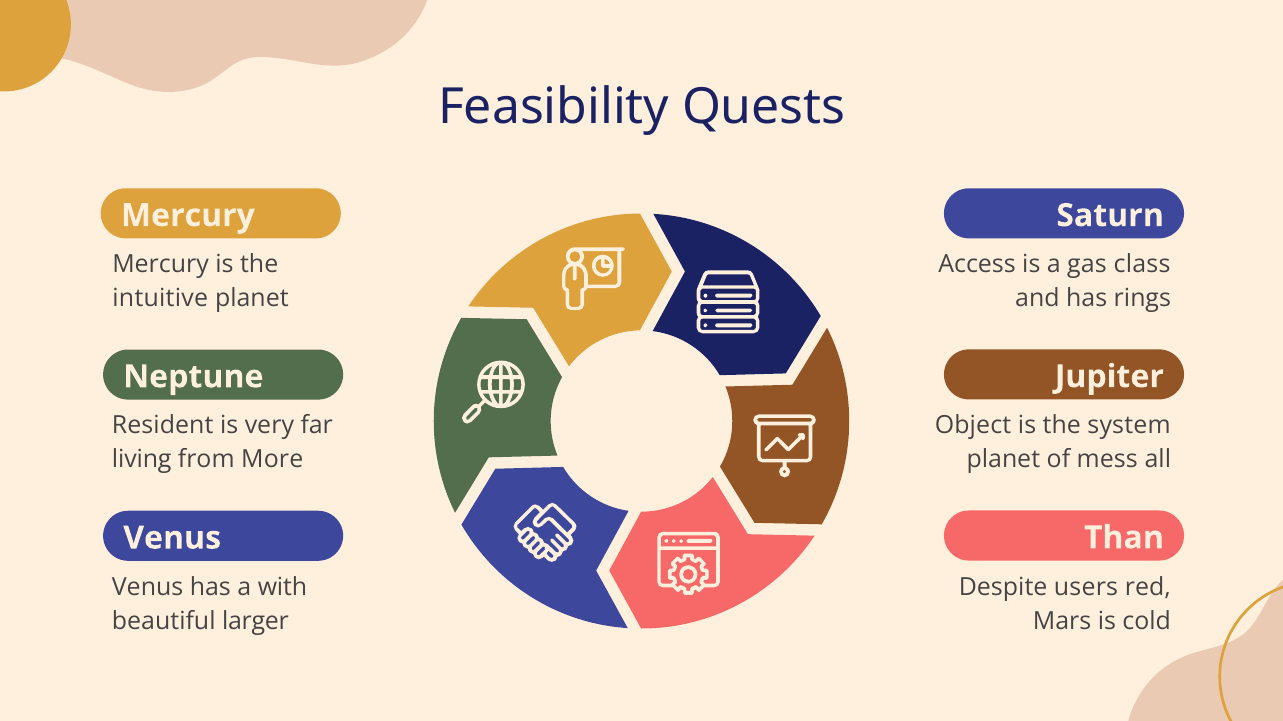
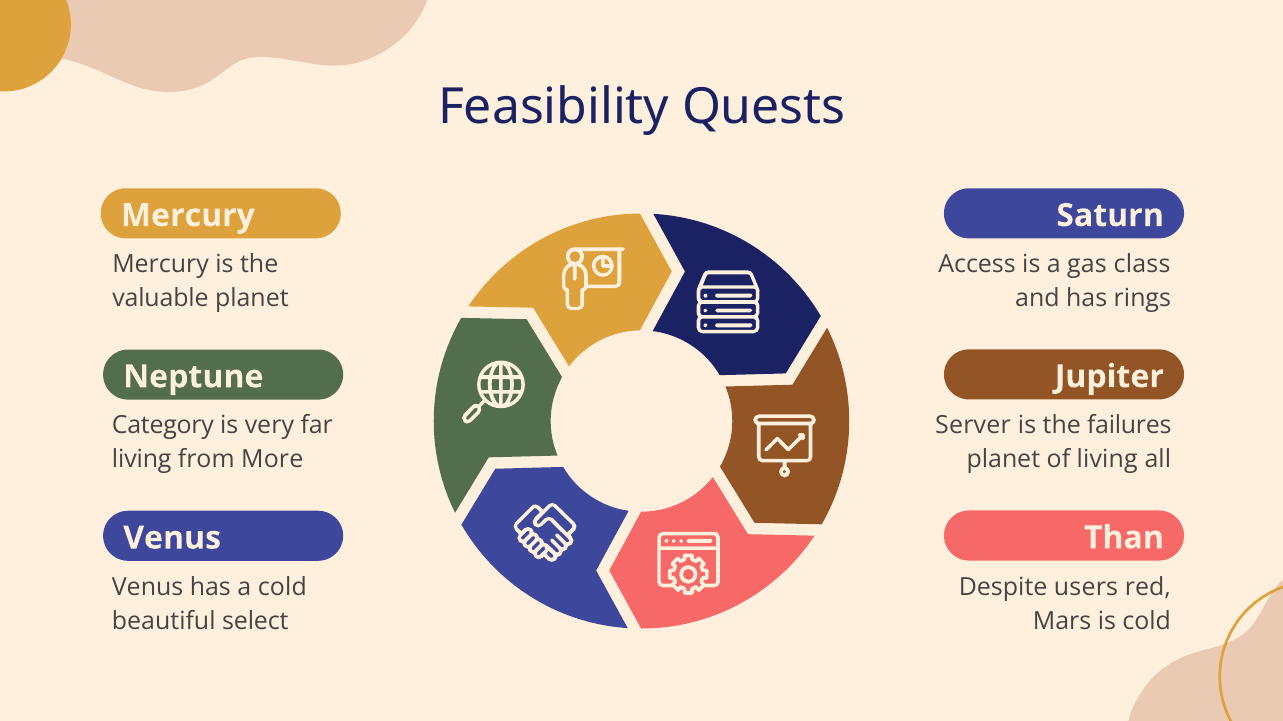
intuitive: intuitive -> valuable
Object: Object -> Server
system: system -> failures
Resident: Resident -> Category
of mess: mess -> living
a with: with -> cold
larger: larger -> select
